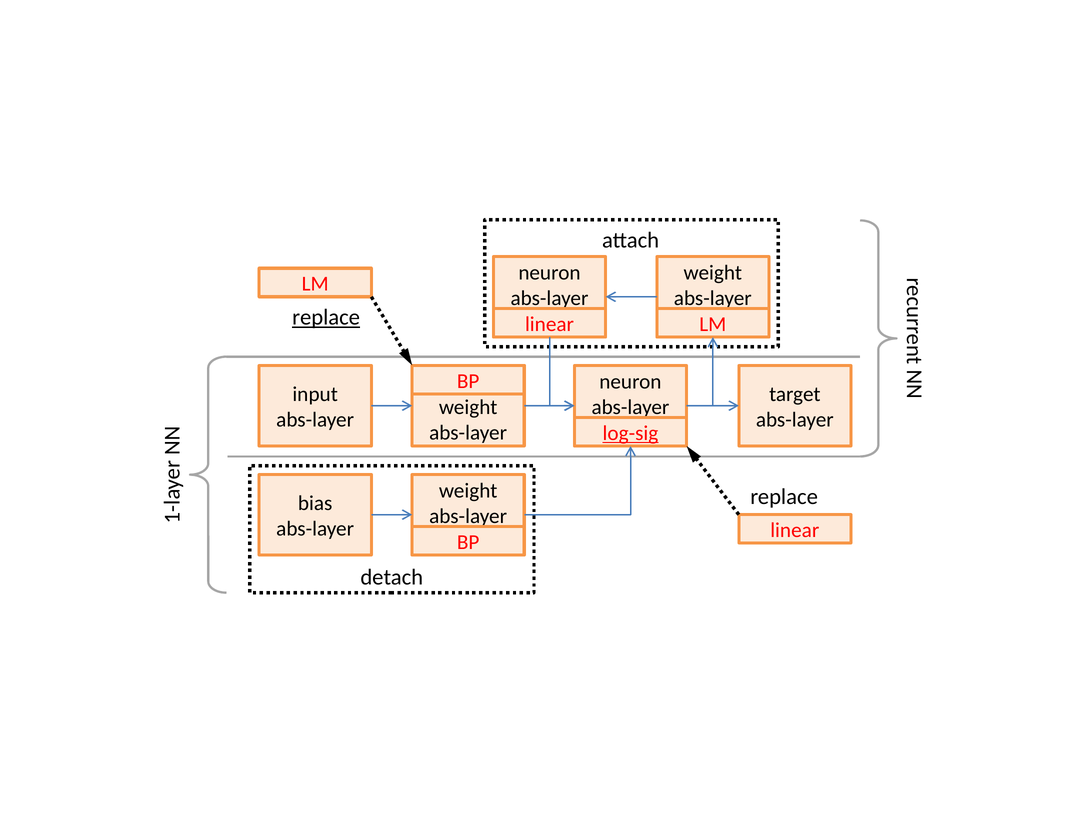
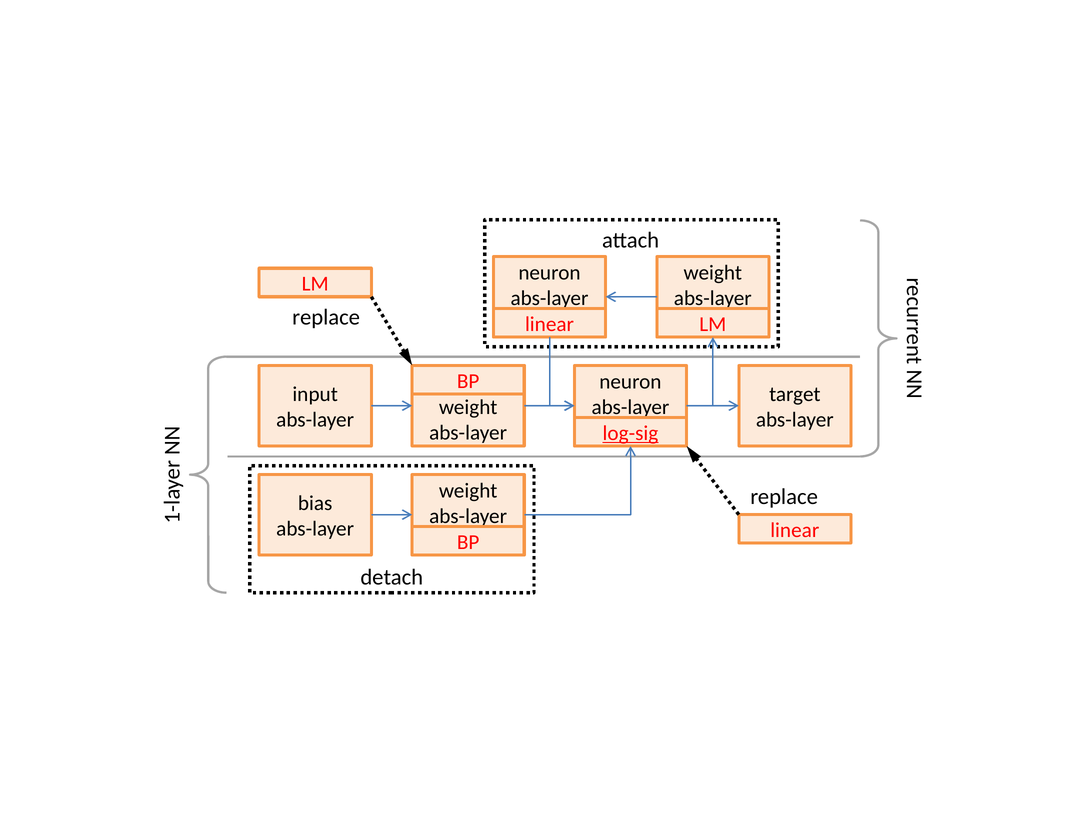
replace at (326, 318) underline: present -> none
